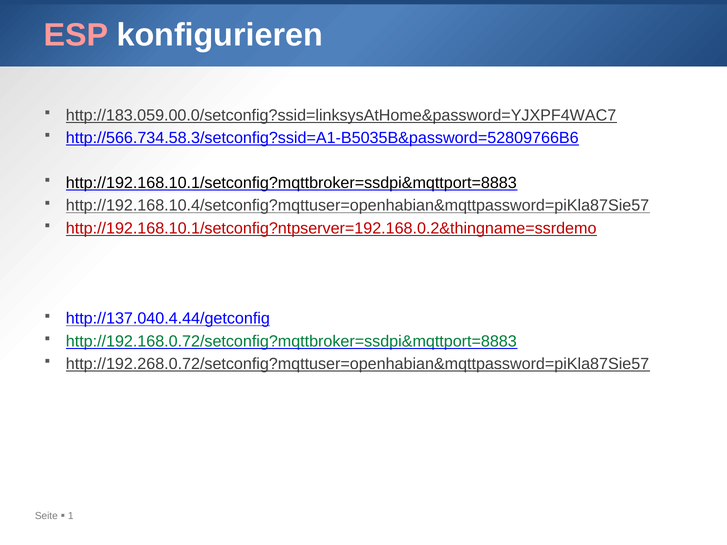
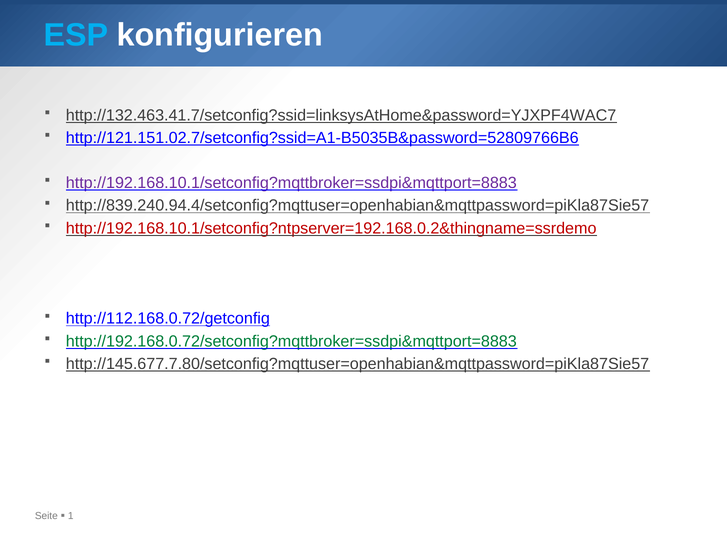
ESP colour: pink -> light blue
http://183.059.00.0/setconfig?ssid=linksysAtHome&password=YJXPF4WAC7: http://183.059.00.0/setconfig?ssid=linksysAtHome&password=YJXPF4WAC7 -> http://132.463.41.7/setconfig?ssid=linksysAtHome&password=YJXPF4WAC7
http://566.734.58.3/setconfig?ssid=A1-B5035B&password=52809766B6: http://566.734.58.3/setconfig?ssid=A1-B5035B&password=52809766B6 -> http://121.151.02.7/setconfig?ssid=A1-B5035B&password=52809766B6
http://192.168.10.1/setconfig?mqttbroker=ssdpi&mqttport=8883 colour: black -> purple
http://192.168.10.4/setconfig?mqttuser=openhabian&mqttpassword=piKla87Sie57: http://192.168.10.4/setconfig?mqttuser=openhabian&mqttpassword=piKla87Sie57 -> http://839.240.94.4/setconfig?mqttuser=openhabian&mqttpassword=piKla87Sie57
http://137.040.4.44/getconfig: http://137.040.4.44/getconfig -> http://112.168.0.72/getconfig
http://192.268.0.72/setconfig?mqttuser=openhabian&mqttpassword=piKla87Sie57: http://192.268.0.72/setconfig?mqttuser=openhabian&mqttpassword=piKla87Sie57 -> http://145.677.7.80/setconfig?mqttuser=openhabian&mqttpassword=piKla87Sie57
